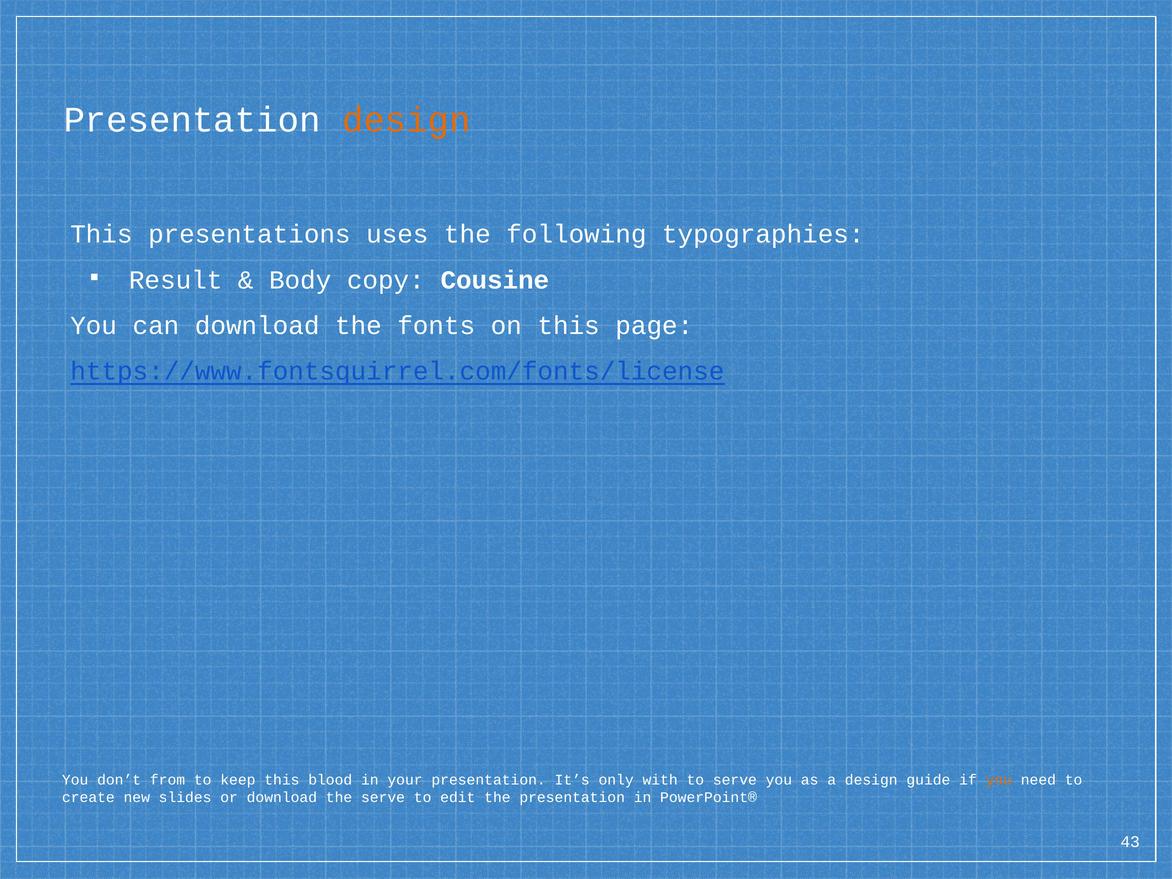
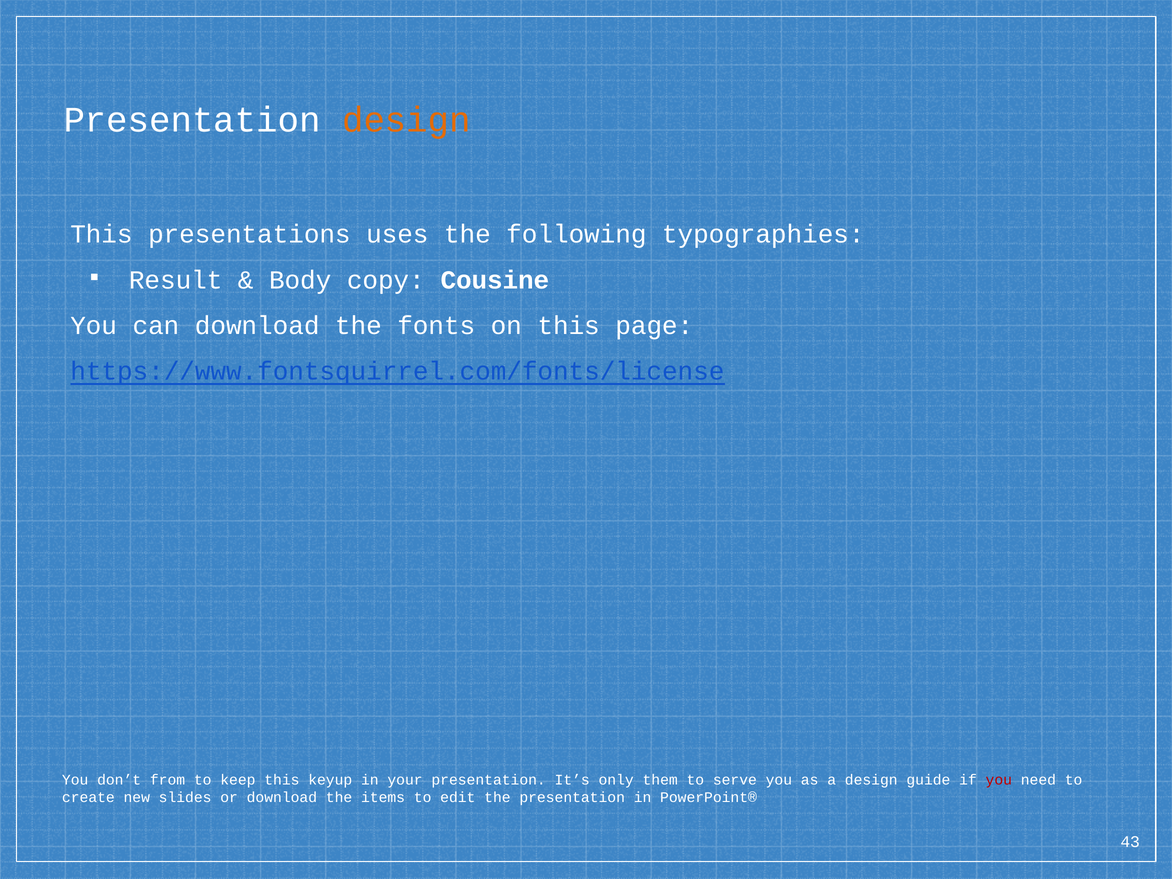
blood: blood -> keyup
with: with -> them
you at (999, 780) colour: orange -> red
the serve: serve -> items
